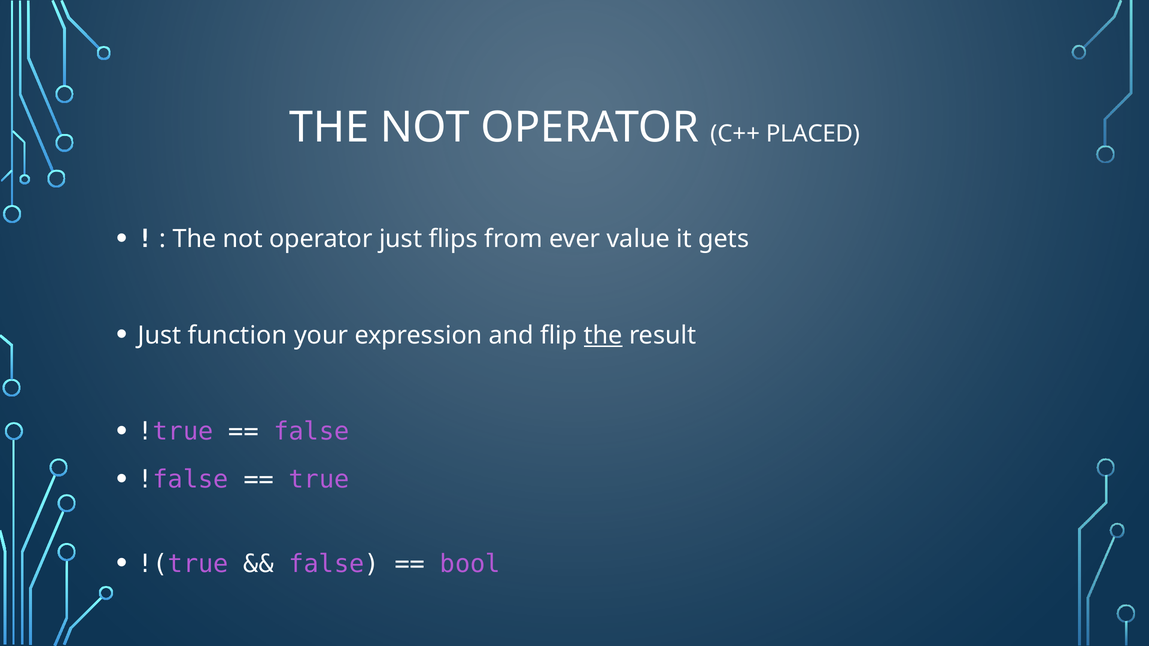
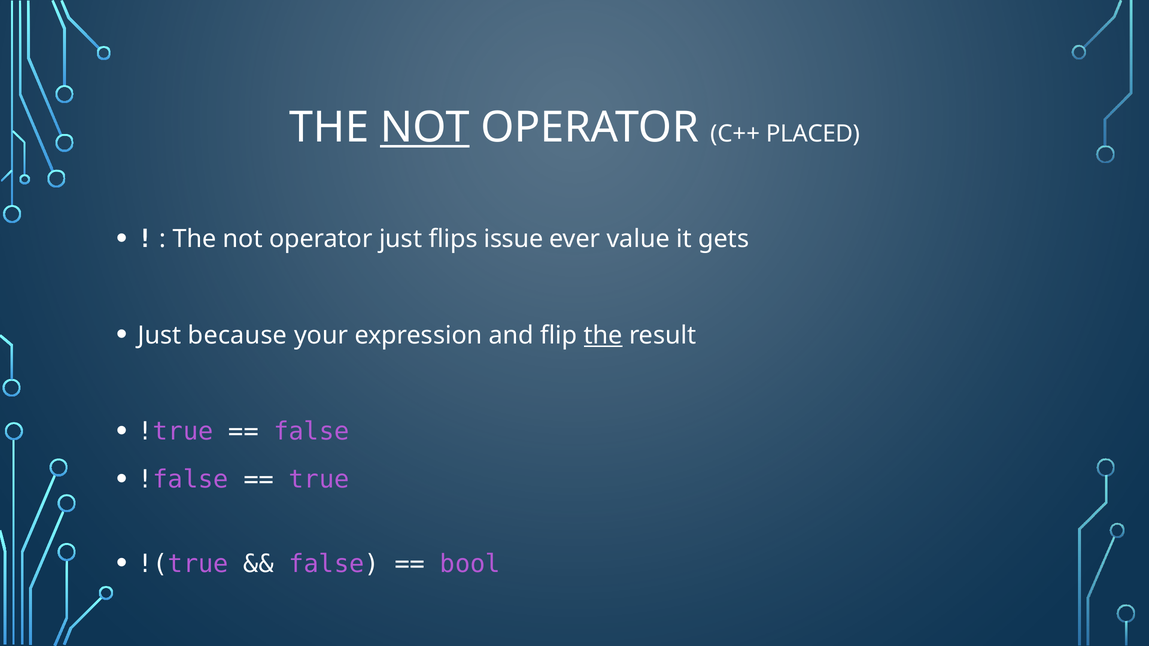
NOT at (425, 128) underline: none -> present
from: from -> issue
function: function -> because
